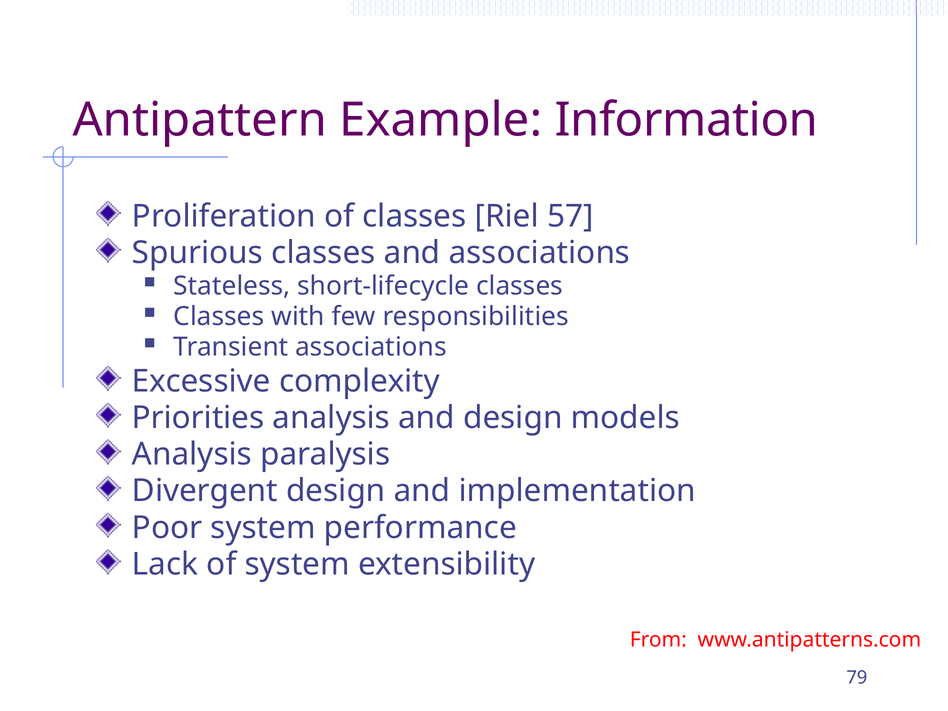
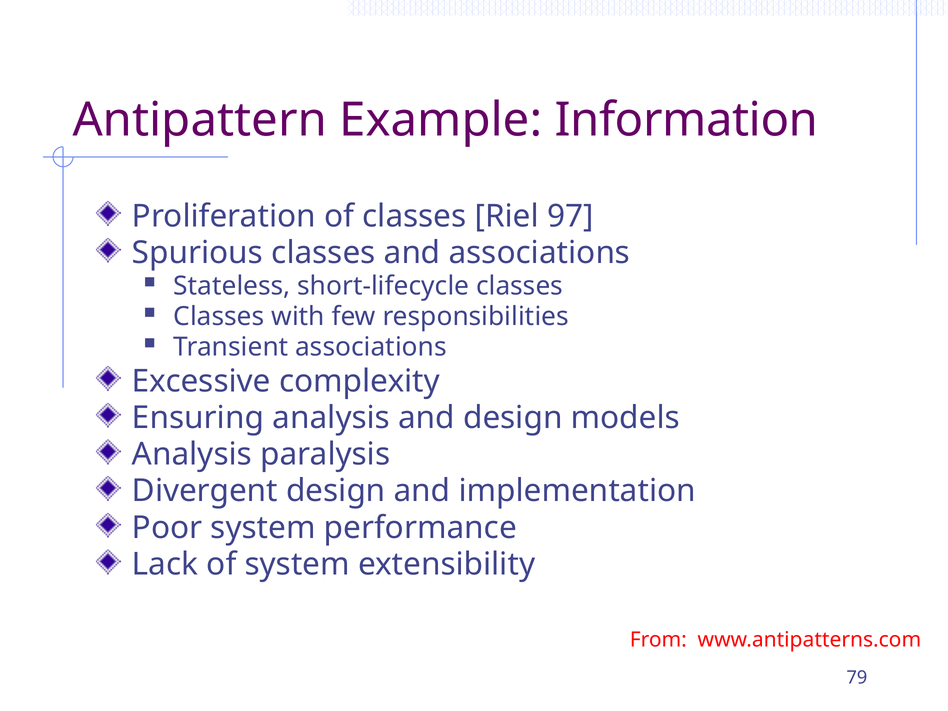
57: 57 -> 97
Priorities: Priorities -> Ensuring
